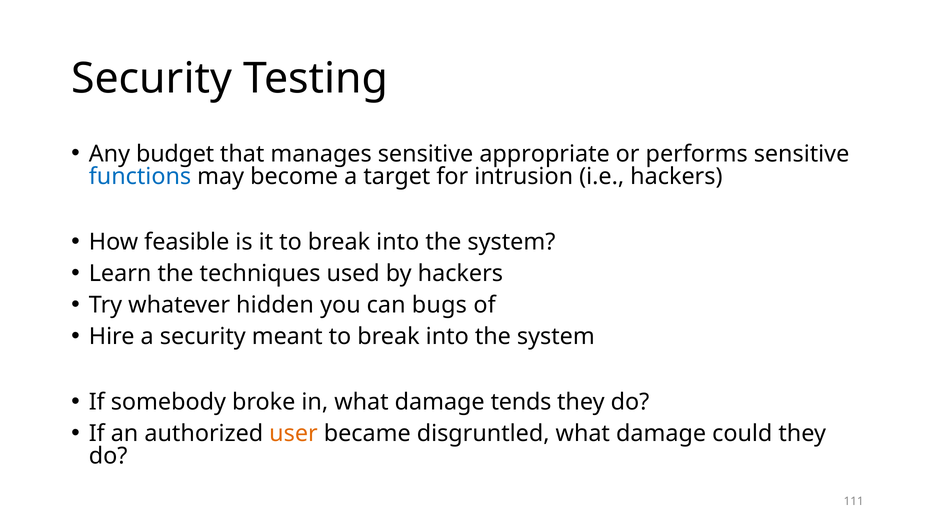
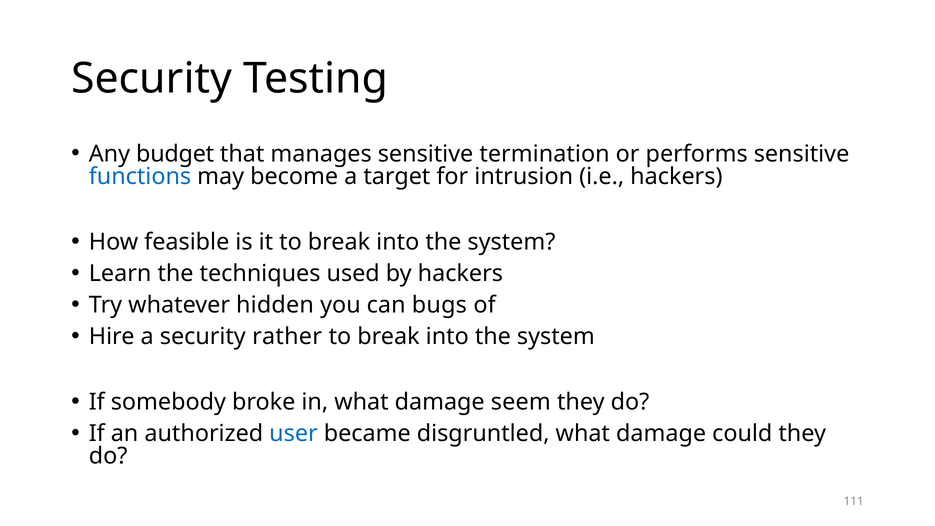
appropriate: appropriate -> termination
meant: meant -> rather
tends: tends -> seem
user colour: orange -> blue
